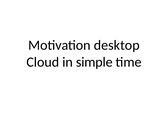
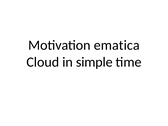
desktop: desktop -> ematica
